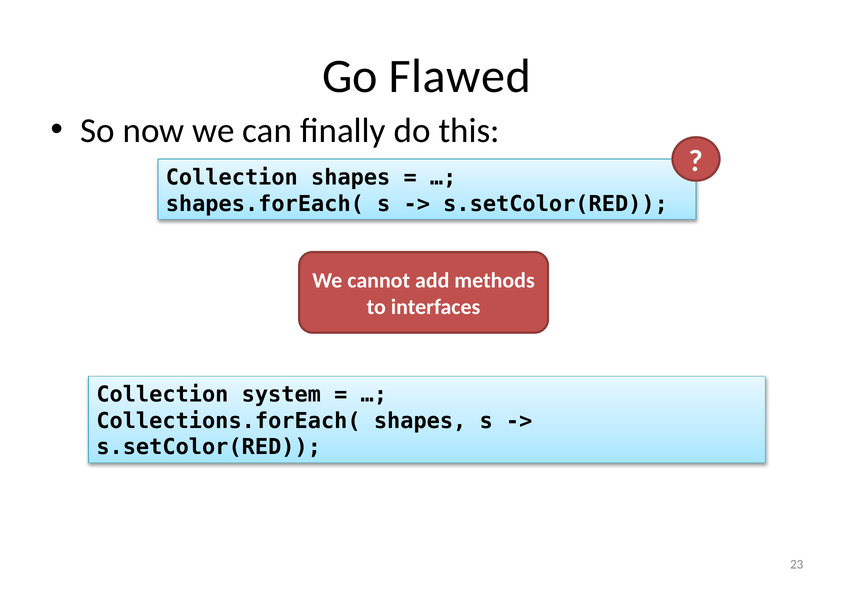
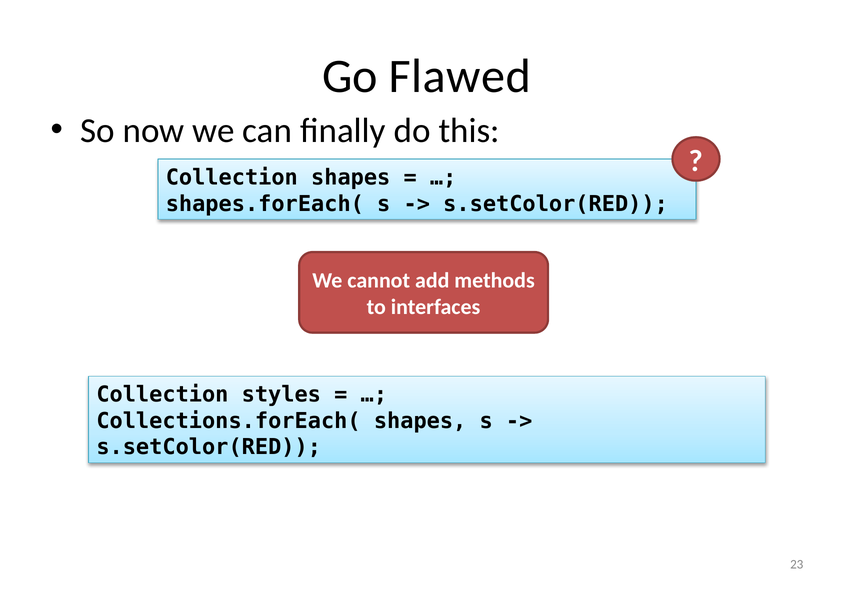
system: system -> styles
